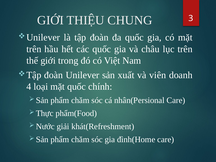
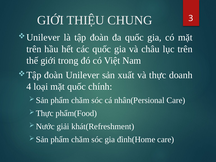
viên: viên -> thực
